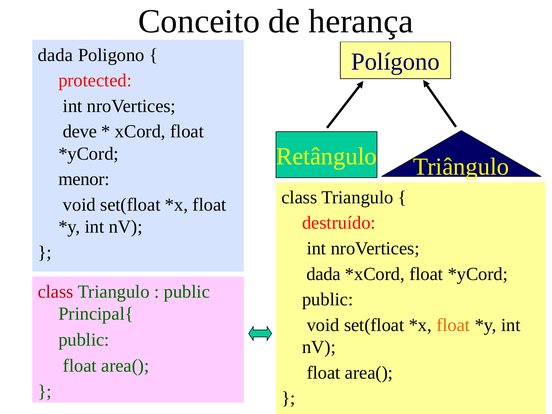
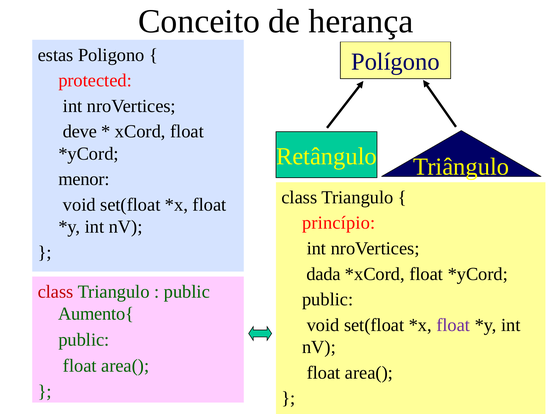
dada at (55, 55): dada -> estas
destruído: destruído -> princípio
Principal{: Principal{ -> Aumento{
float at (453, 325) colour: orange -> purple
